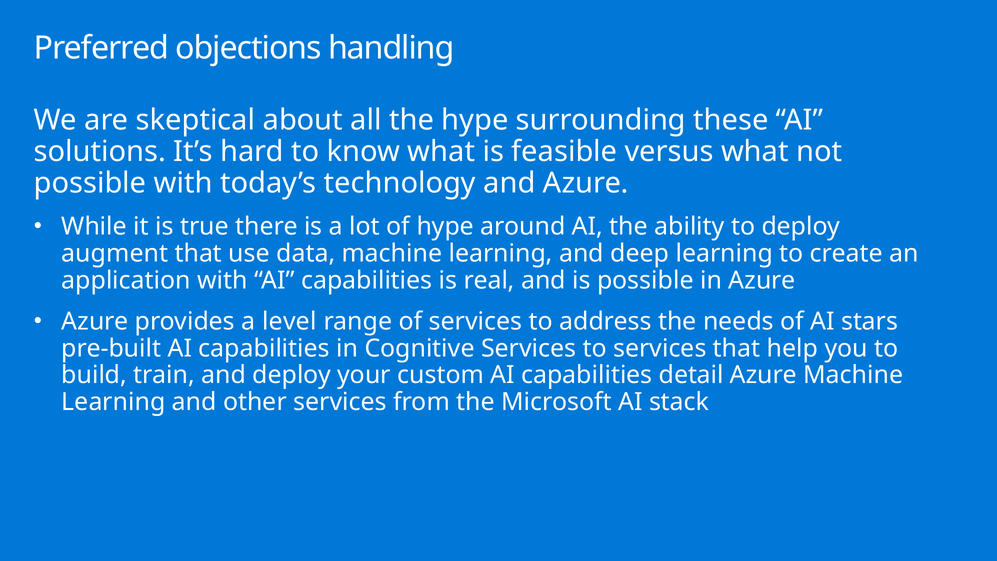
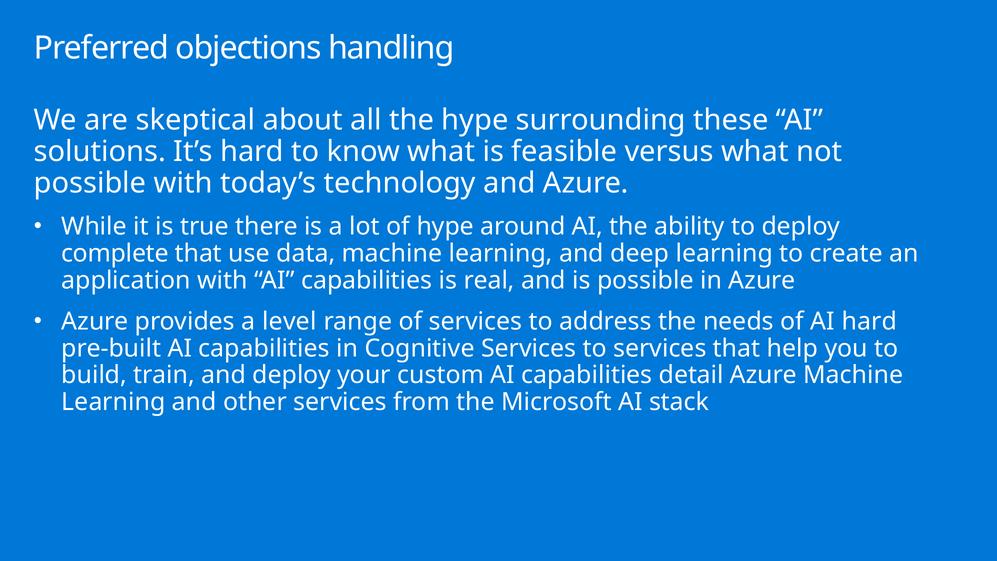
augment: augment -> complete
AI stars: stars -> hard
